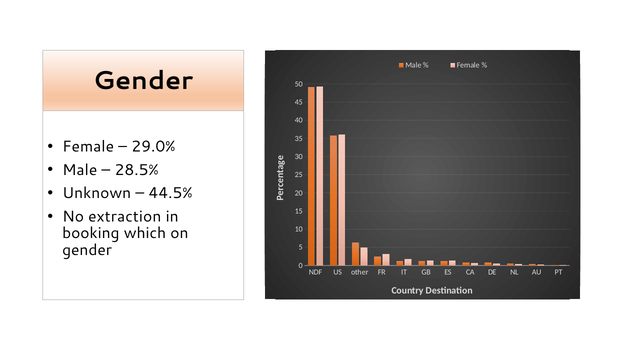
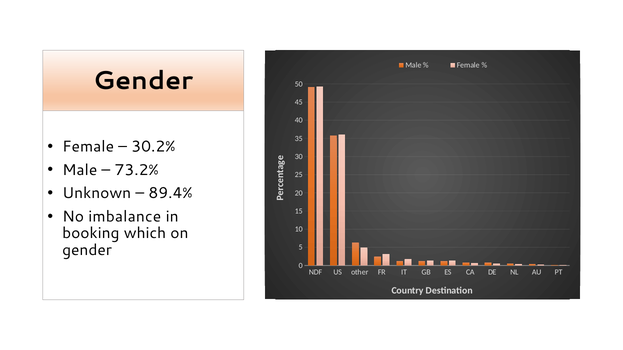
29.0%: 29.0% -> 30.2%
28.5%: 28.5% -> 73.2%
44.5%: 44.5% -> 89.4%
extraction: extraction -> imbalance
